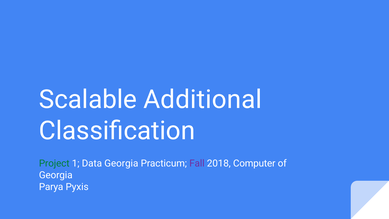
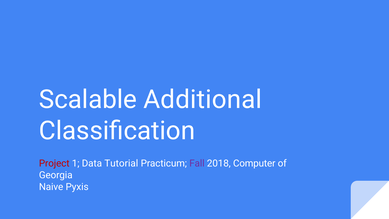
Project colour: green -> red
Data Georgia: Georgia -> Tutorial
Parya: Parya -> Naive
